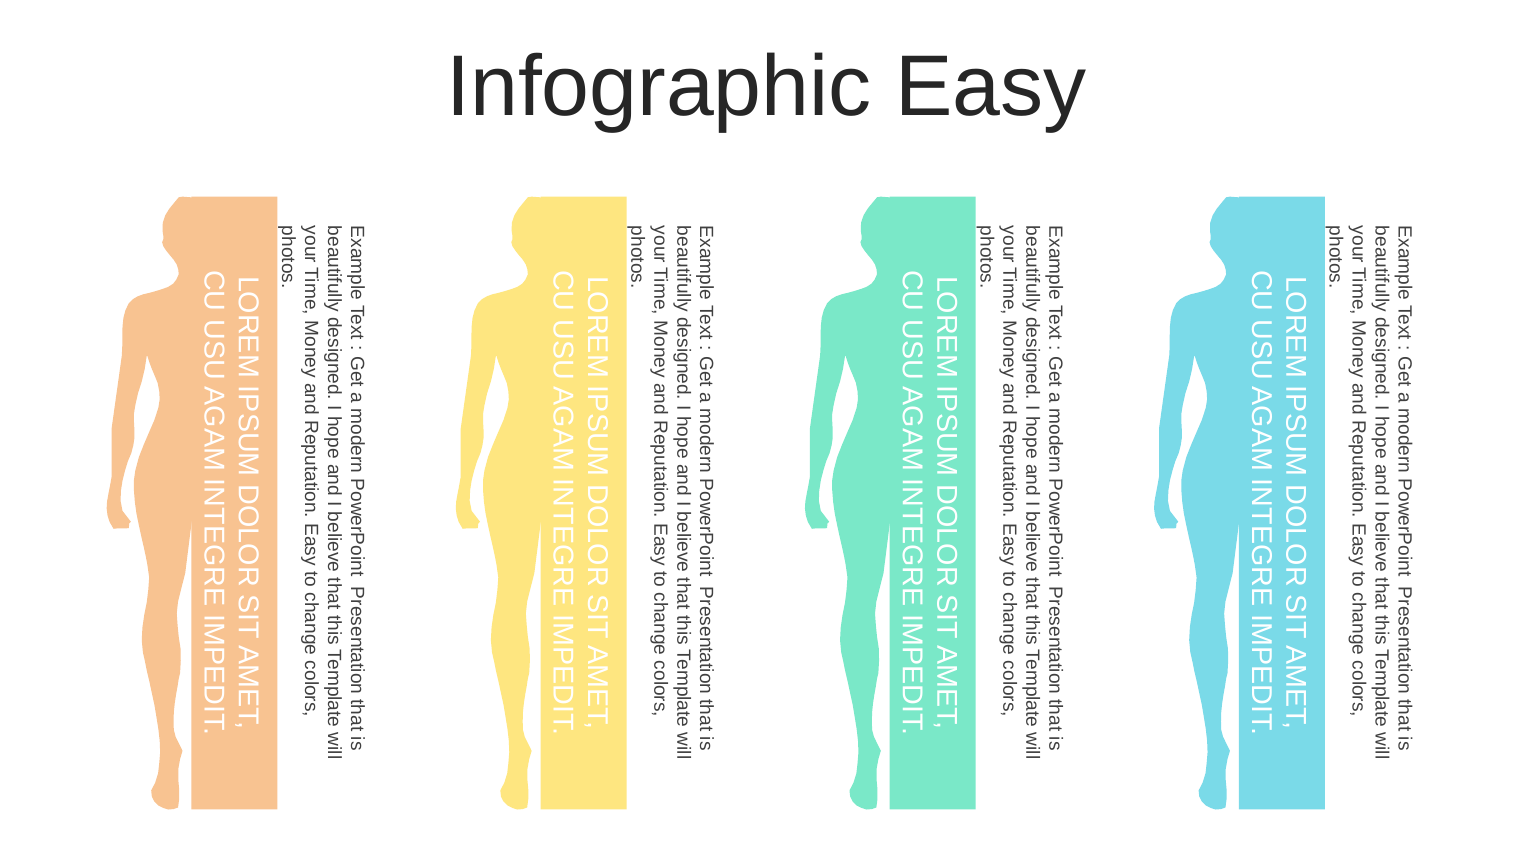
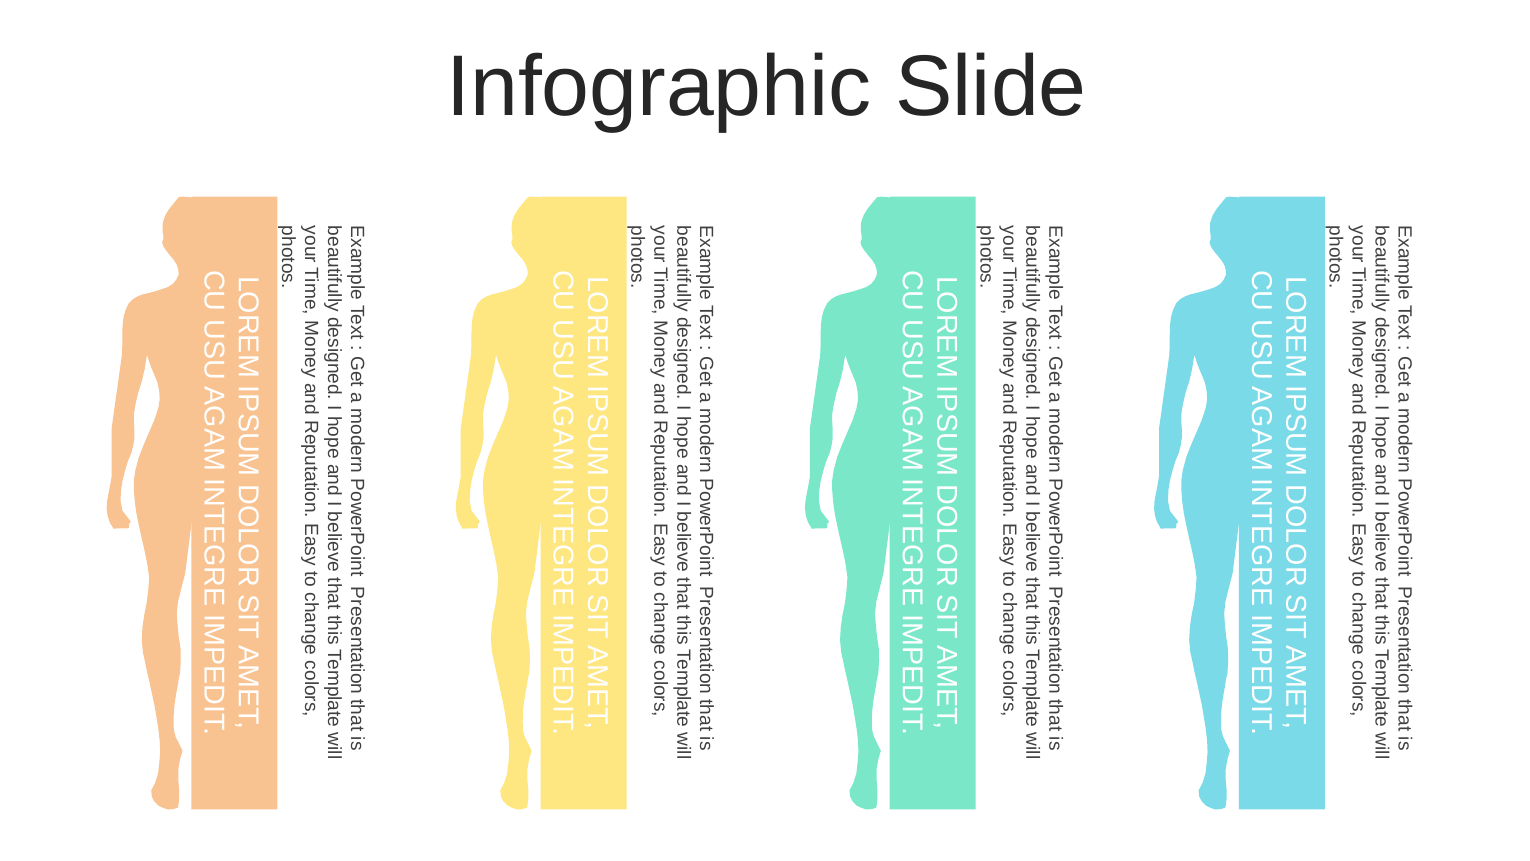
Easy: Easy -> Slide
